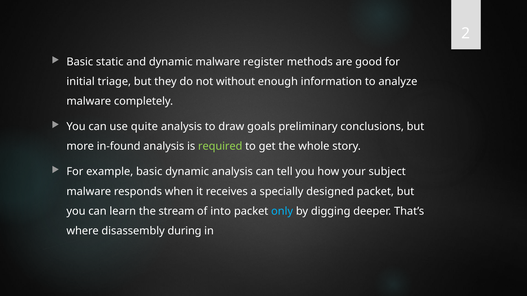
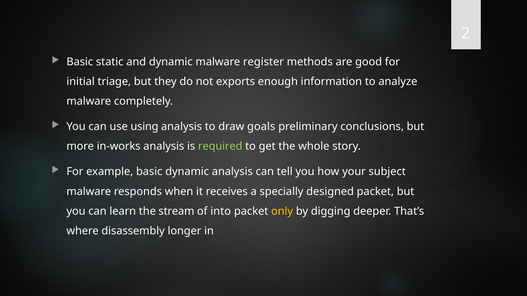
without: without -> exports
quite: quite -> using
in-found: in-found -> in-works
only colour: light blue -> yellow
during: during -> longer
